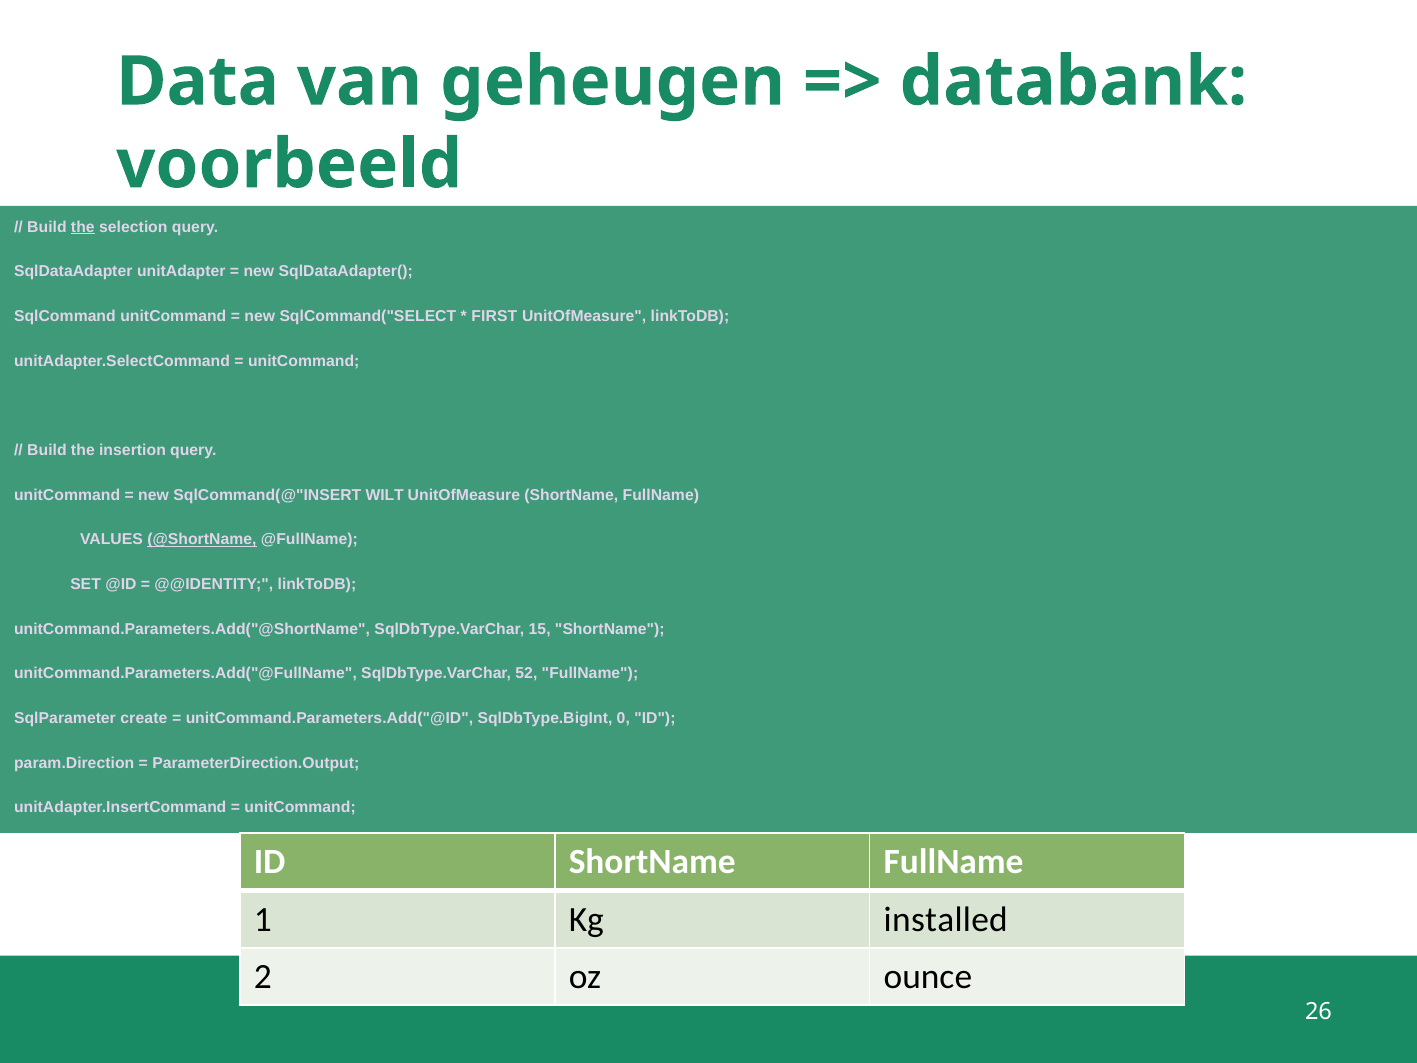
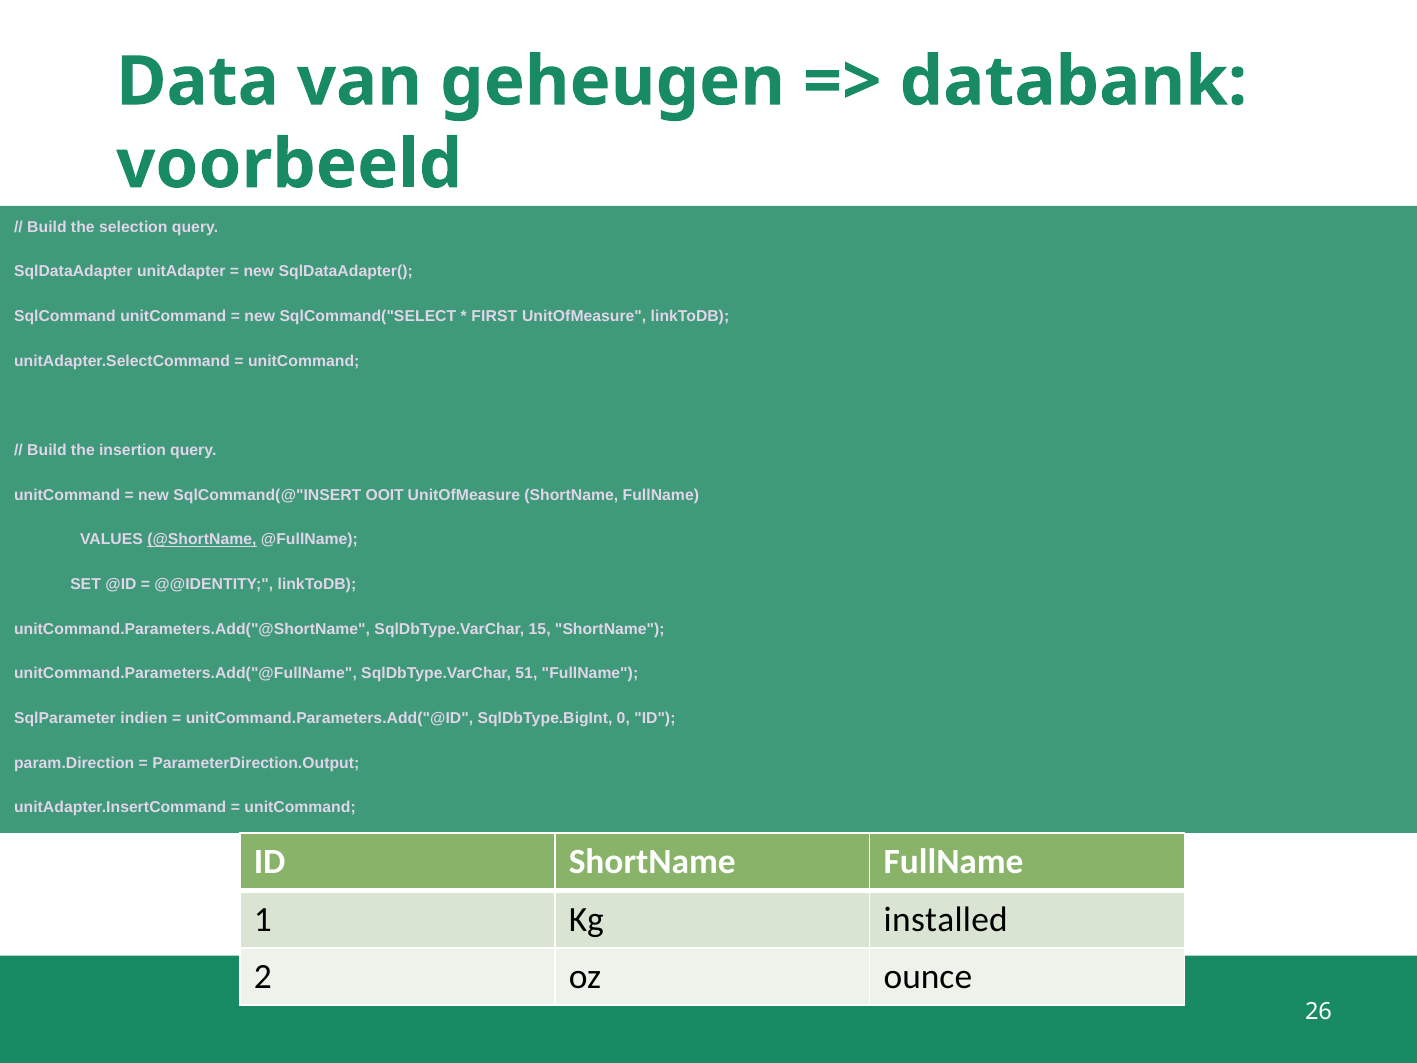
the at (83, 227) underline: present -> none
WILT: WILT -> OOIT
52: 52 -> 51
create: create -> indien
